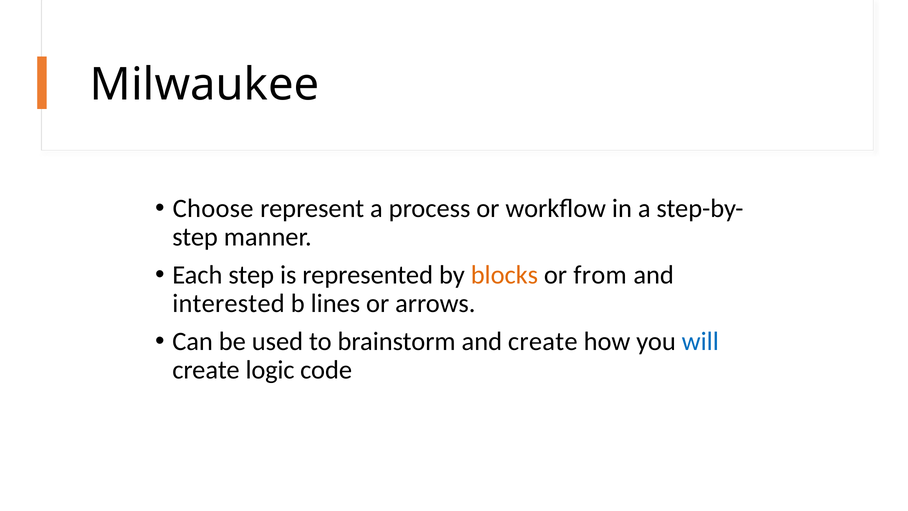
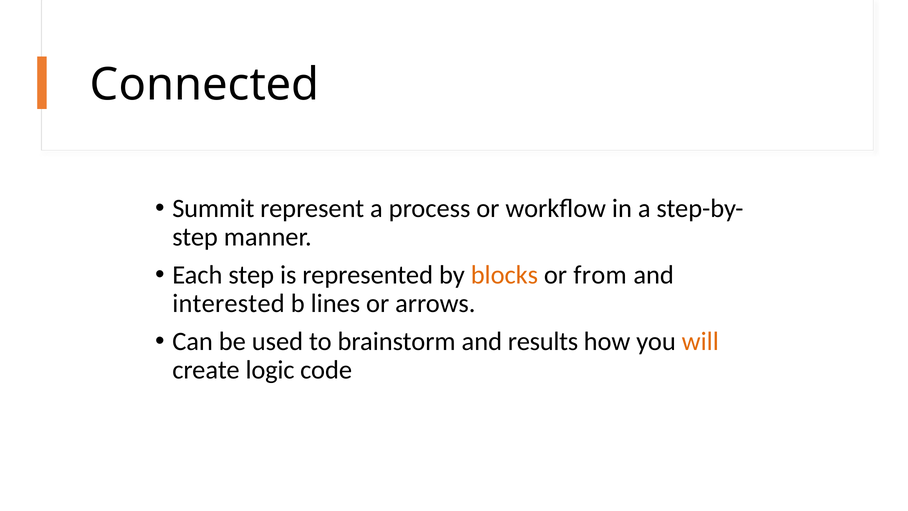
Milwaukee: Milwaukee -> Connected
Choose: Choose -> Summit
and create: create -> results
will colour: blue -> orange
